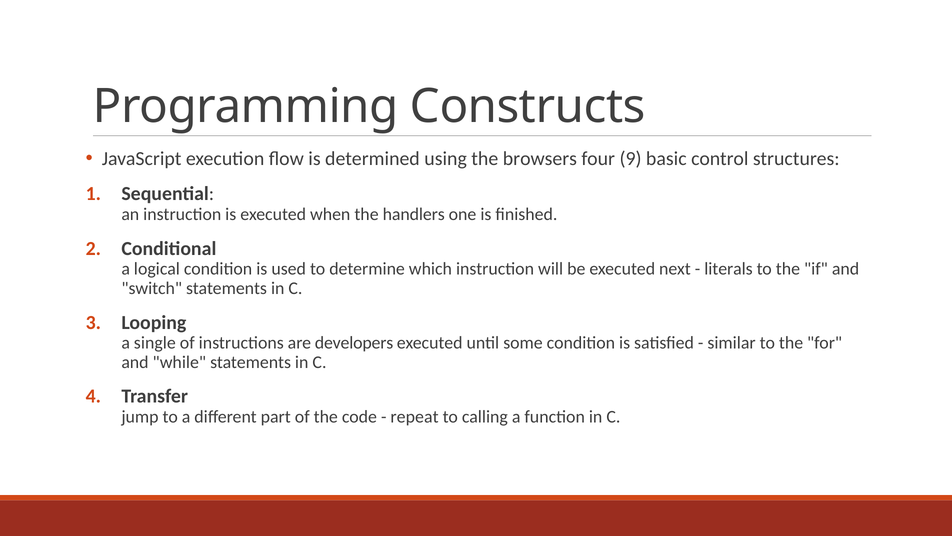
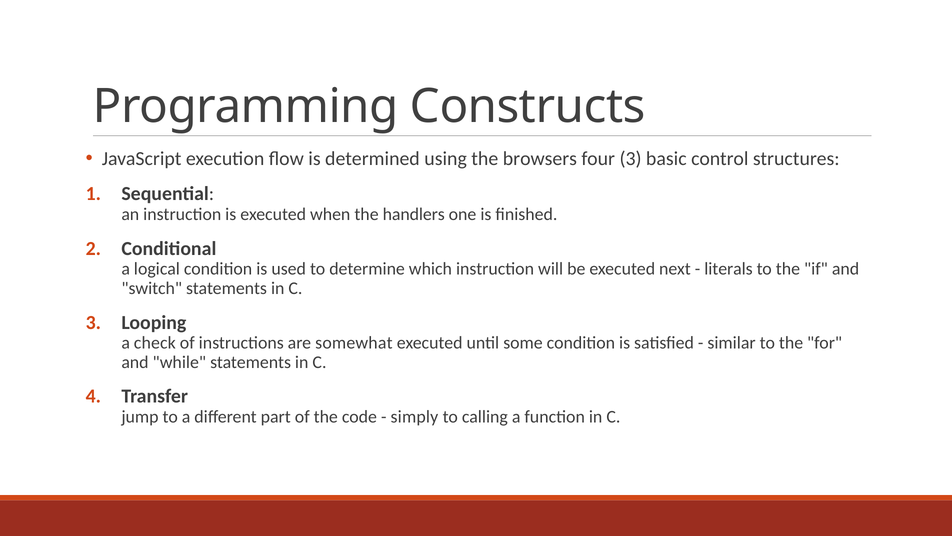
four 9: 9 -> 3
single: single -> check
developers: developers -> somewhat
repeat: repeat -> simply
